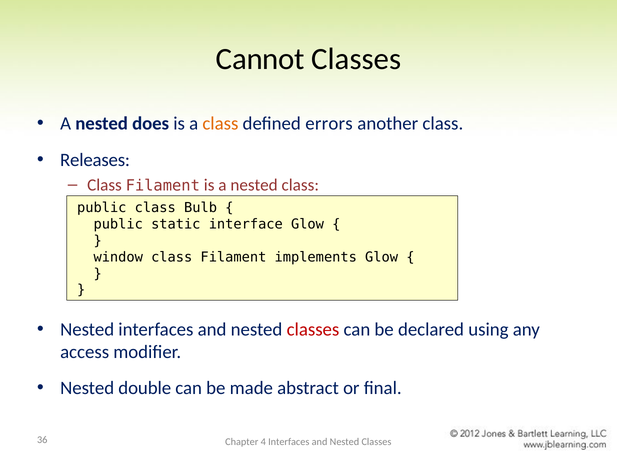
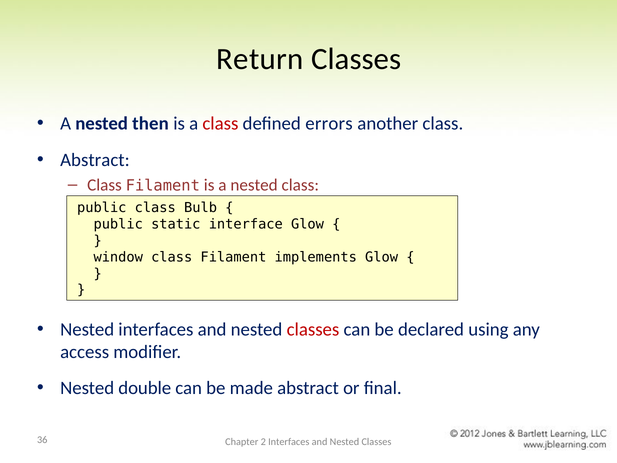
Cannot: Cannot -> Return
does: does -> then
class at (220, 124) colour: orange -> red
Releases at (95, 160): Releases -> Abstract
4: 4 -> 2
